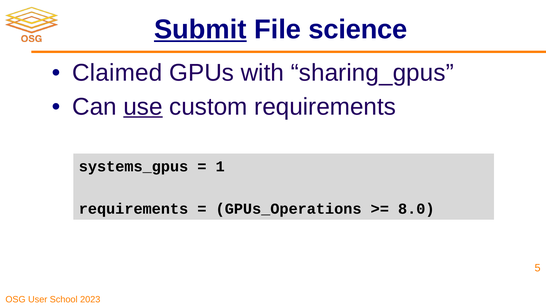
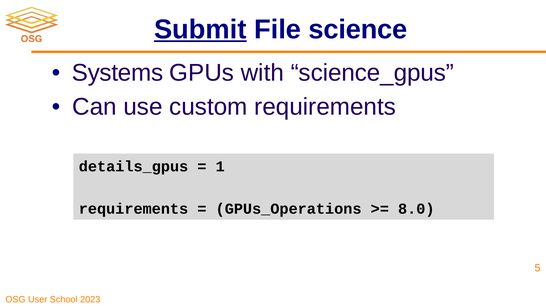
Claimed: Claimed -> Systems
sharing_gpus: sharing_gpus -> science_gpus
use underline: present -> none
systems_gpus: systems_gpus -> details_gpus
